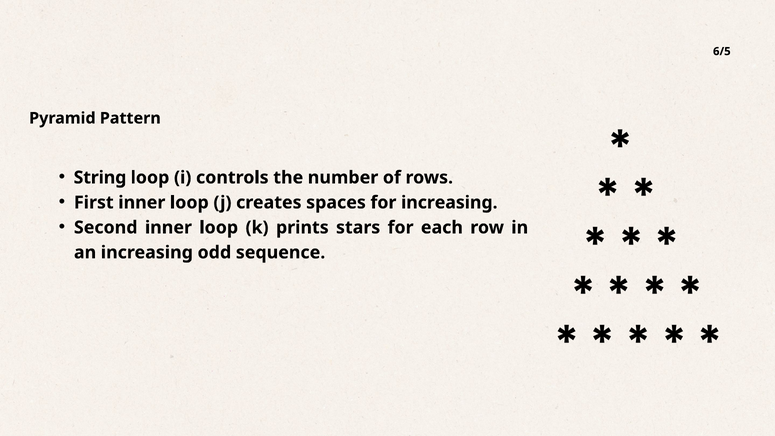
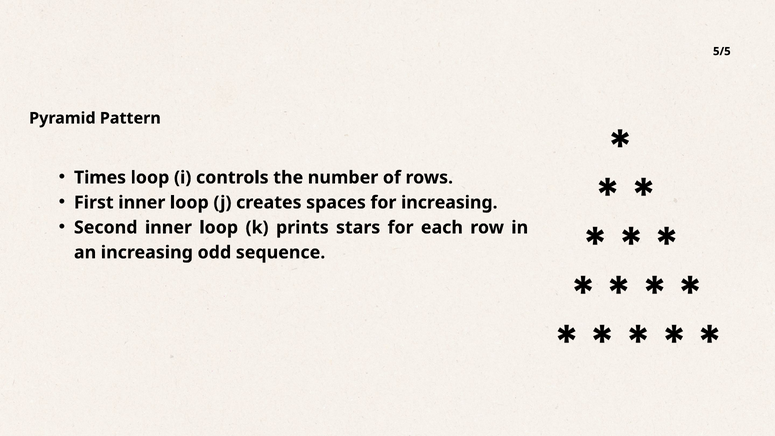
6/5: 6/5 -> 5/5
String: String -> Times
